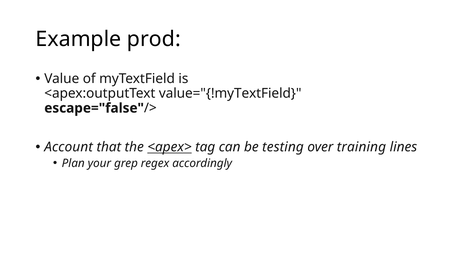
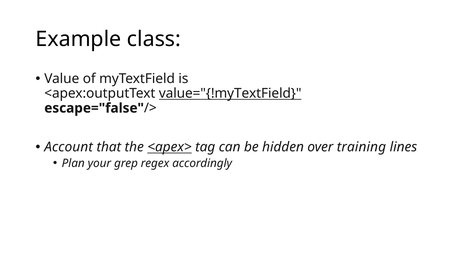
prod: prod -> class
value="{!myTextField underline: none -> present
testing: testing -> hidden
